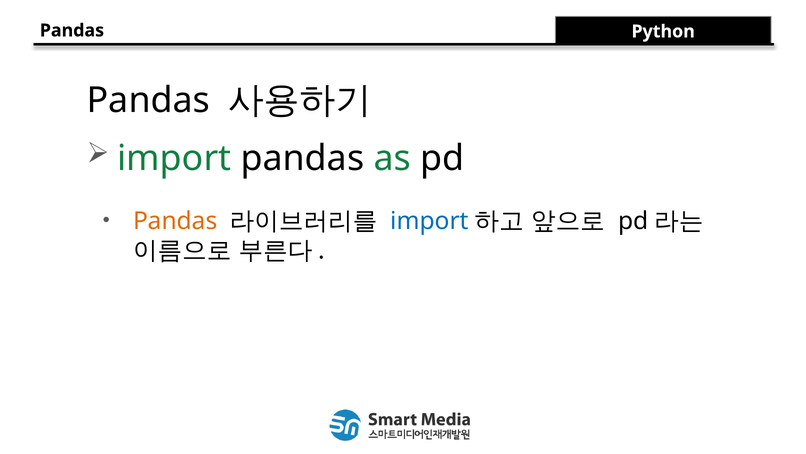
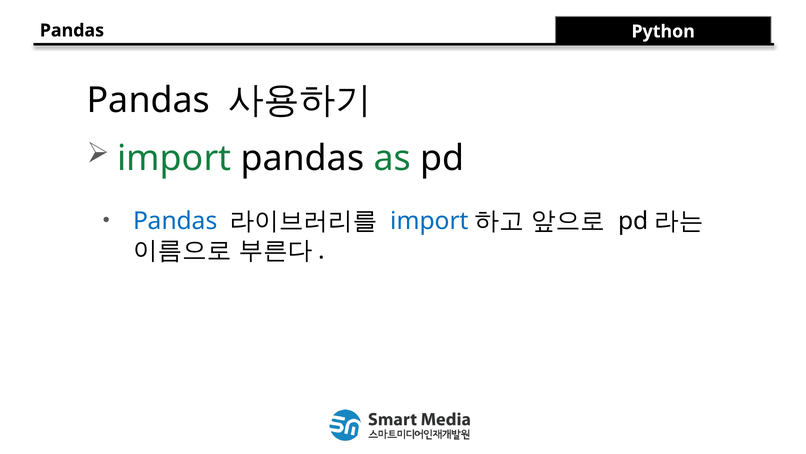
Pandas at (175, 221) colour: orange -> blue
